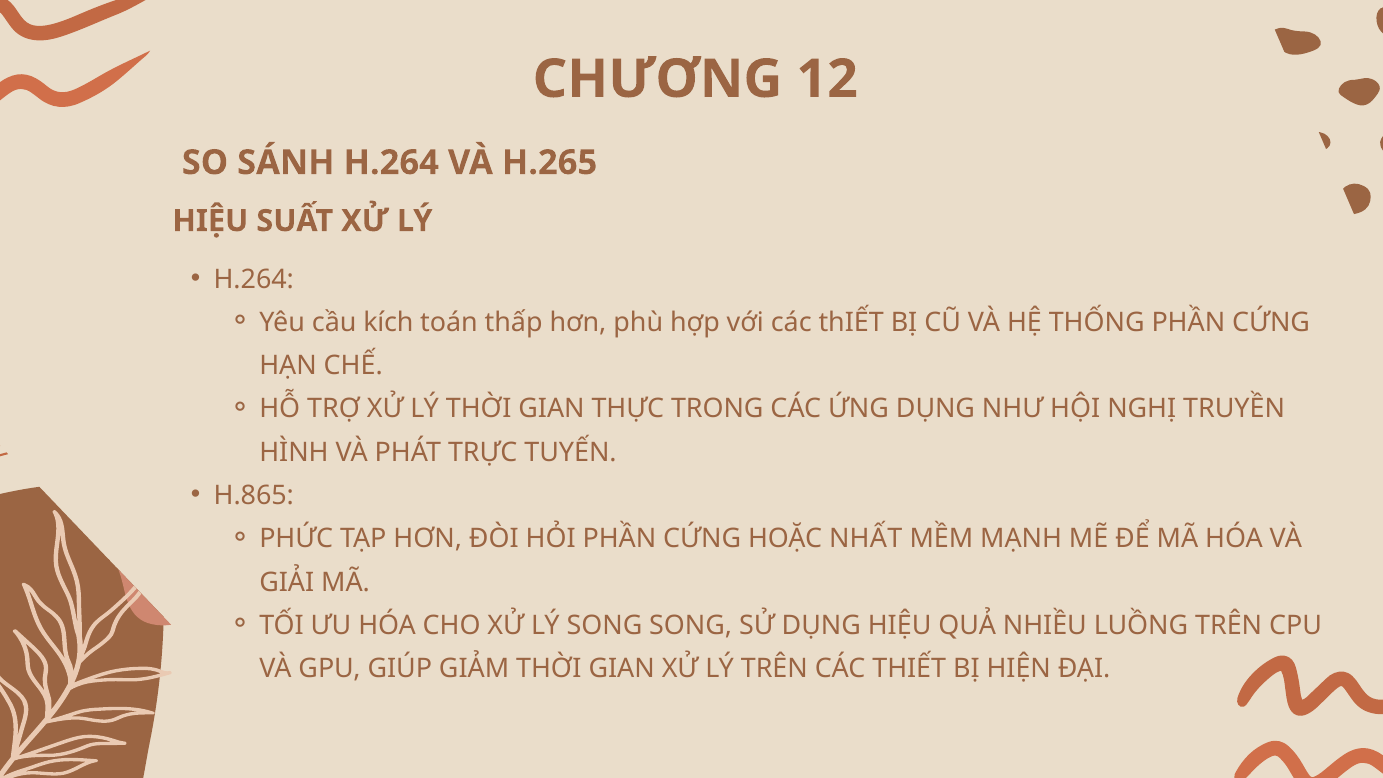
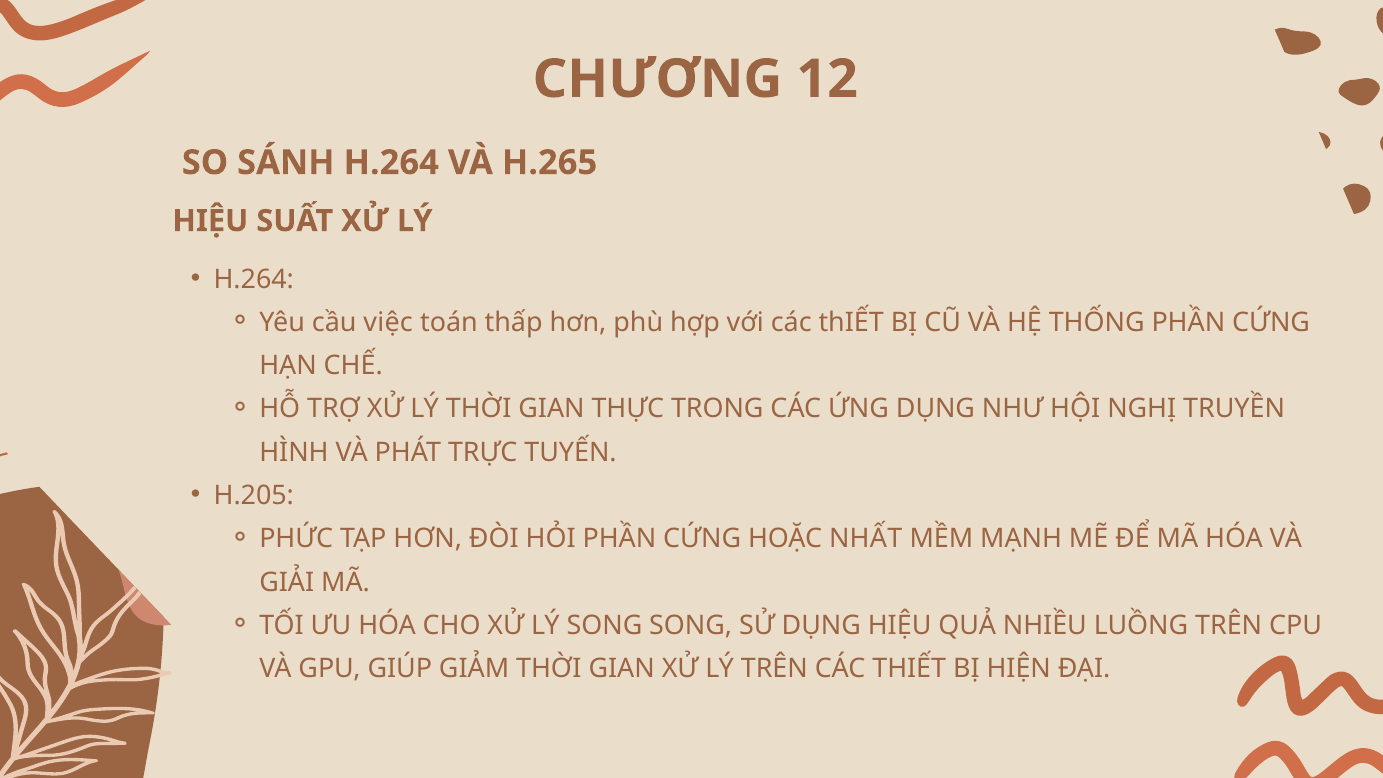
kích: kích -> việc
H.865: H.865 -> H.205
